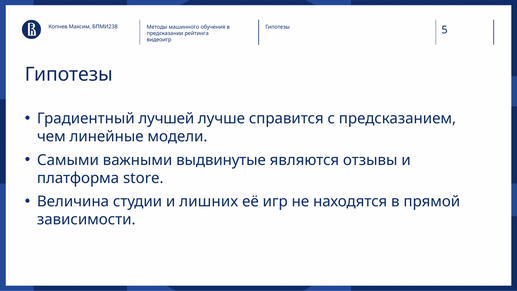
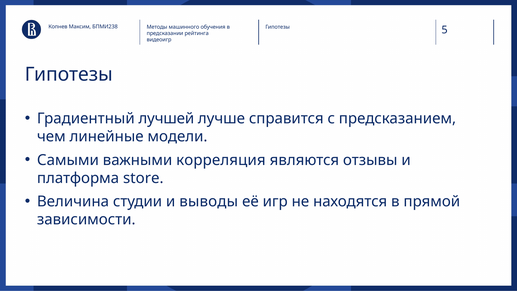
выдвинутые: выдвинутые -> корреляция
лишних: лишних -> выводы
